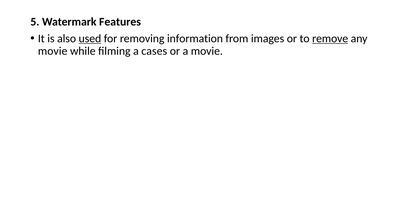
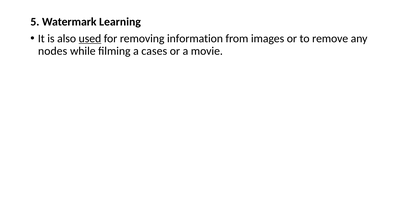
Features: Features -> Learning
remove underline: present -> none
movie at (53, 51): movie -> nodes
